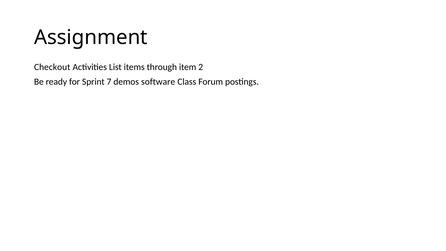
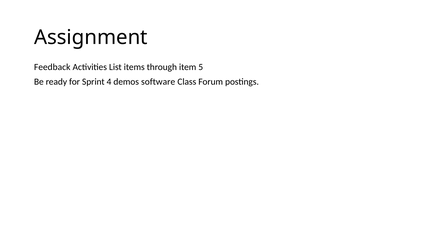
Checkout: Checkout -> Feedback
2: 2 -> 5
7: 7 -> 4
